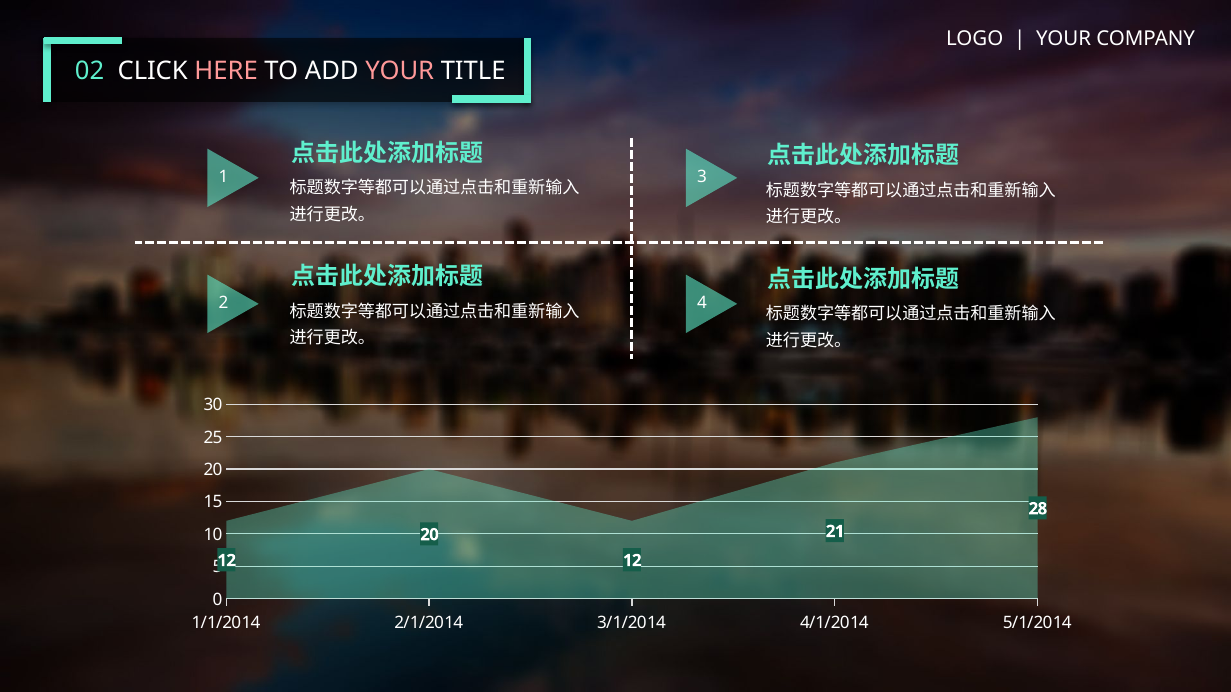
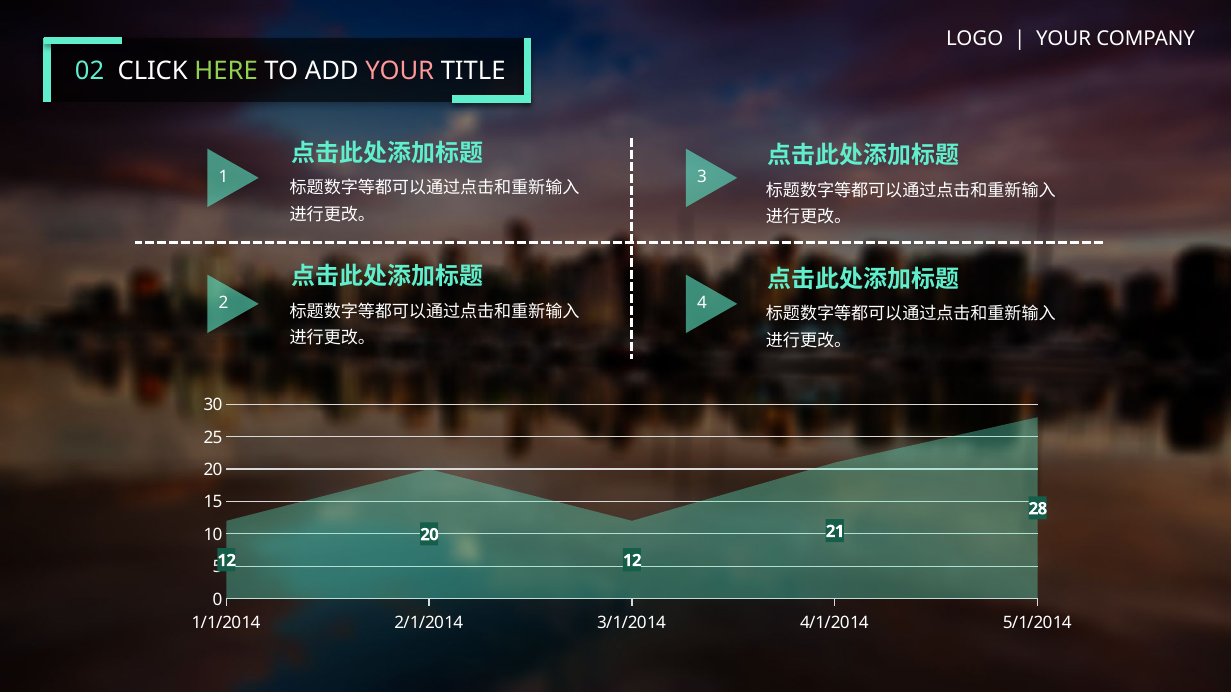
HERE colour: pink -> light green
